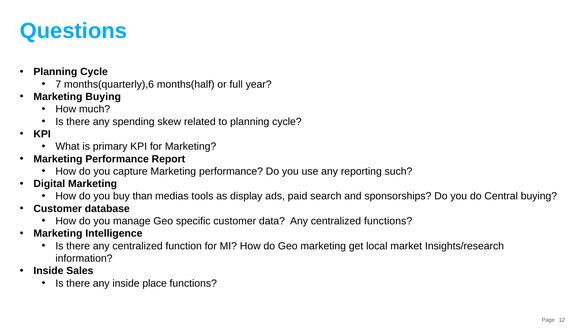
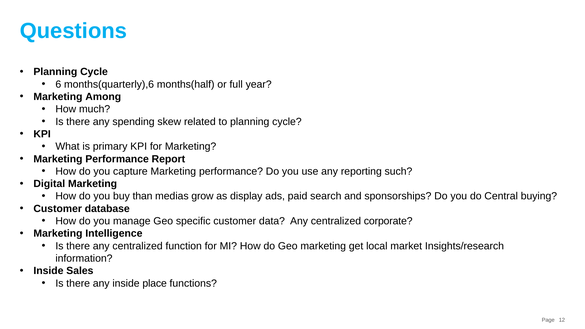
7: 7 -> 6
Marketing Buying: Buying -> Among
tools: tools -> grow
centralized functions: functions -> corporate
